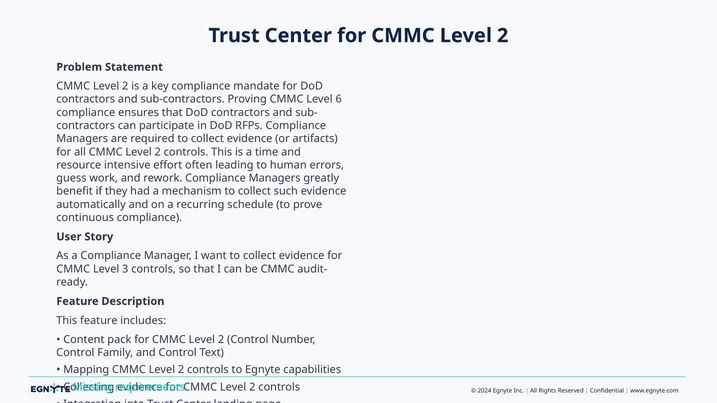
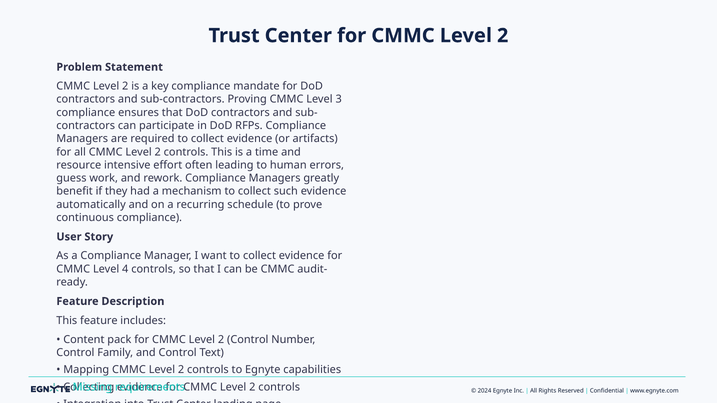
6: 6 -> 3
3: 3 -> 4
